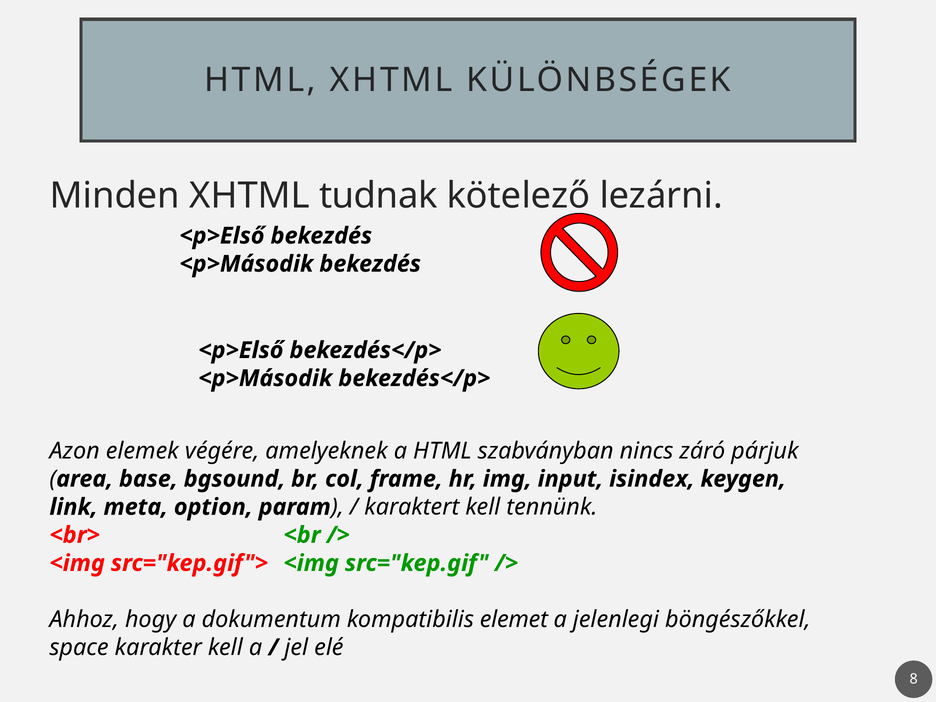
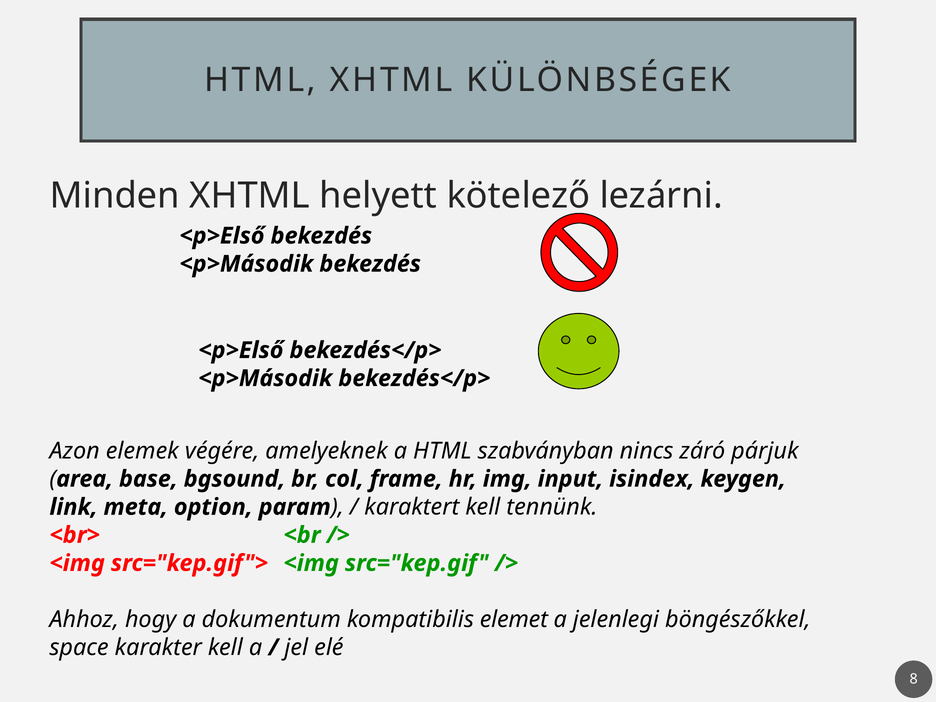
tudnak: tudnak -> helyett
